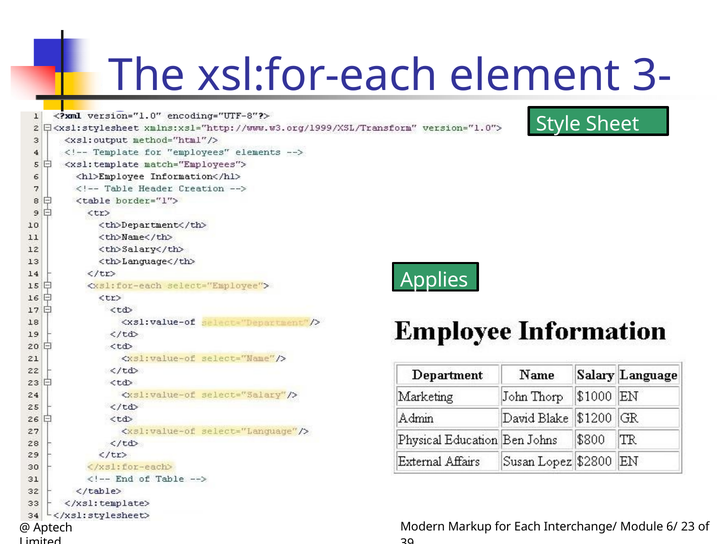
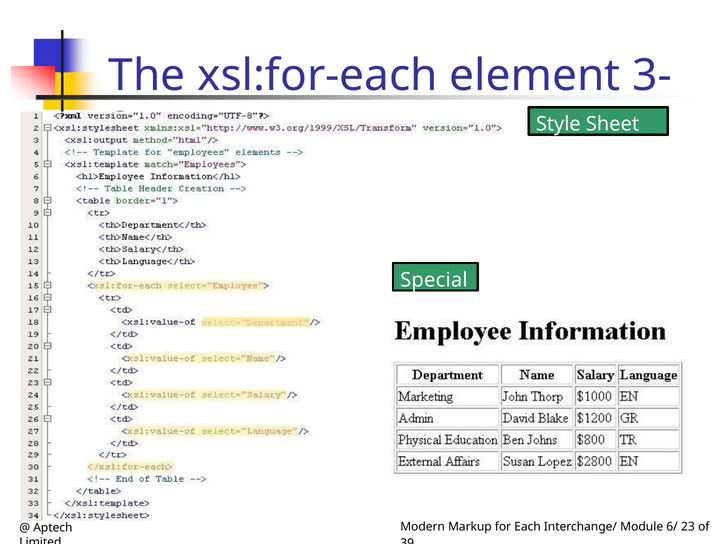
Applies: Applies -> Special
